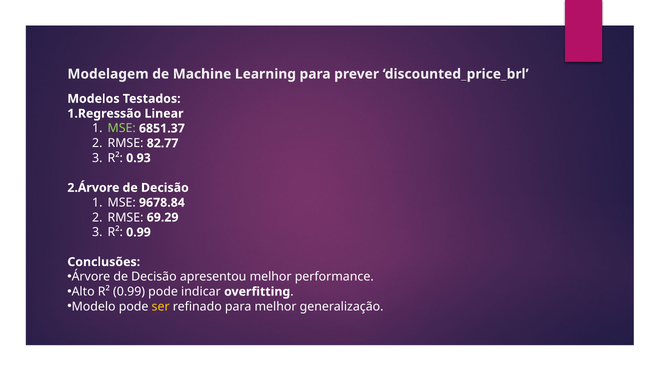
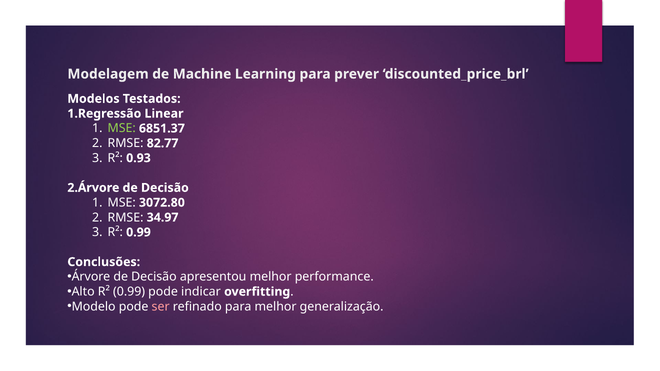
9678.84: 9678.84 -> 3072.80
69.29: 69.29 -> 34.97
ser colour: yellow -> pink
